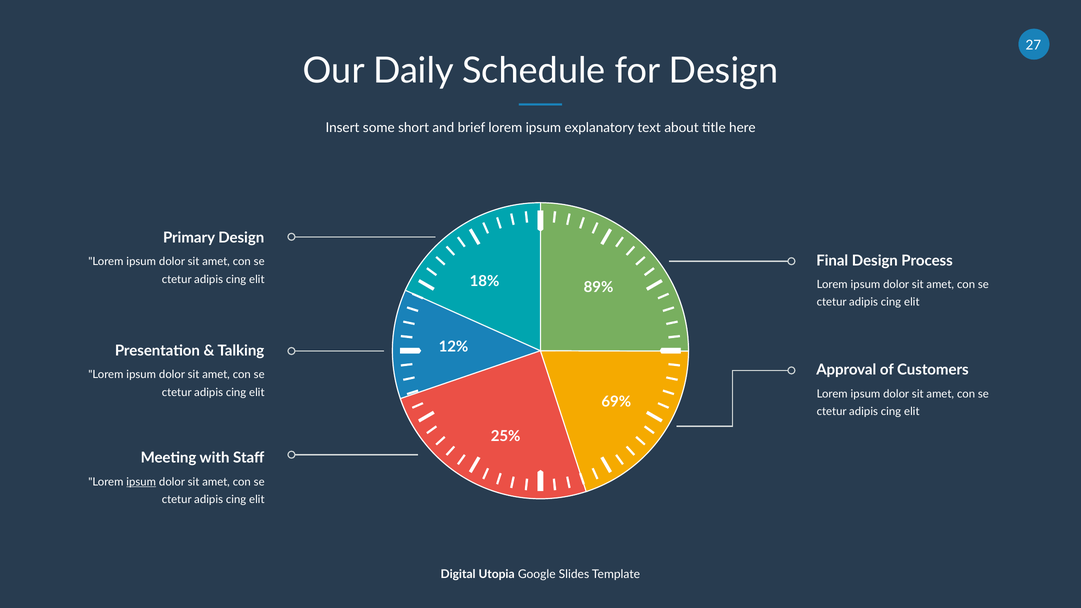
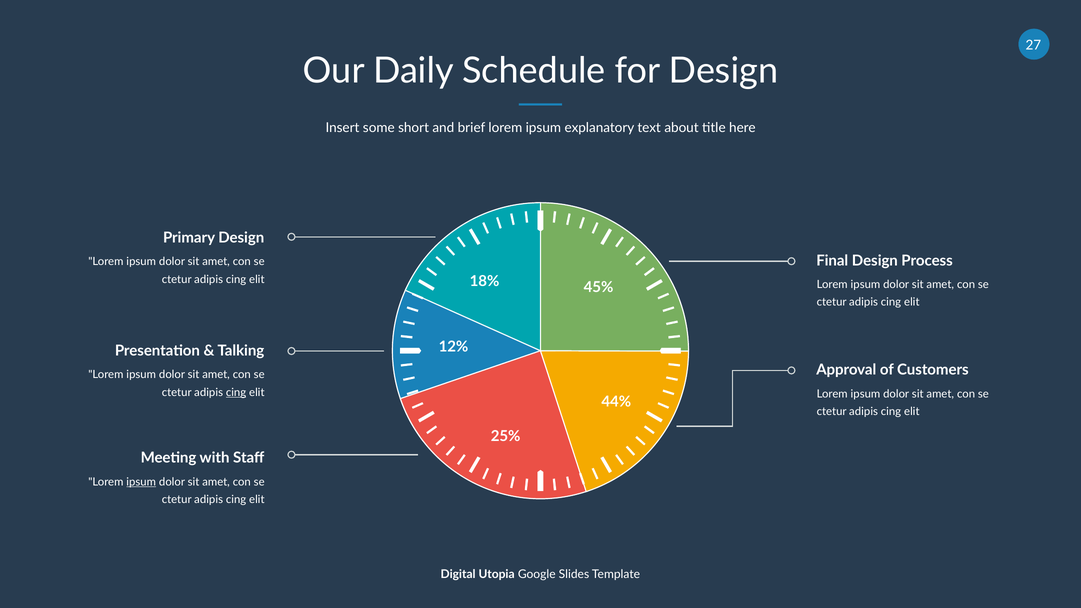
89%: 89% -> 45%
cing at (236, 392) underline: none -> present
69%: 69% -> 44%
